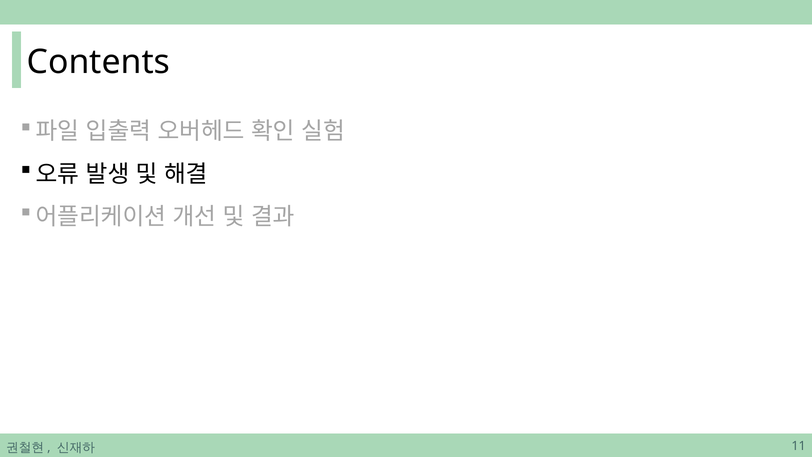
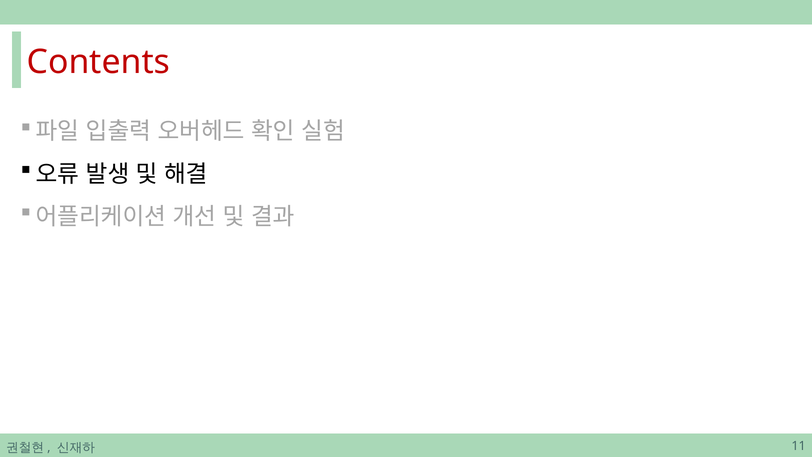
Contents colour: black -> red
